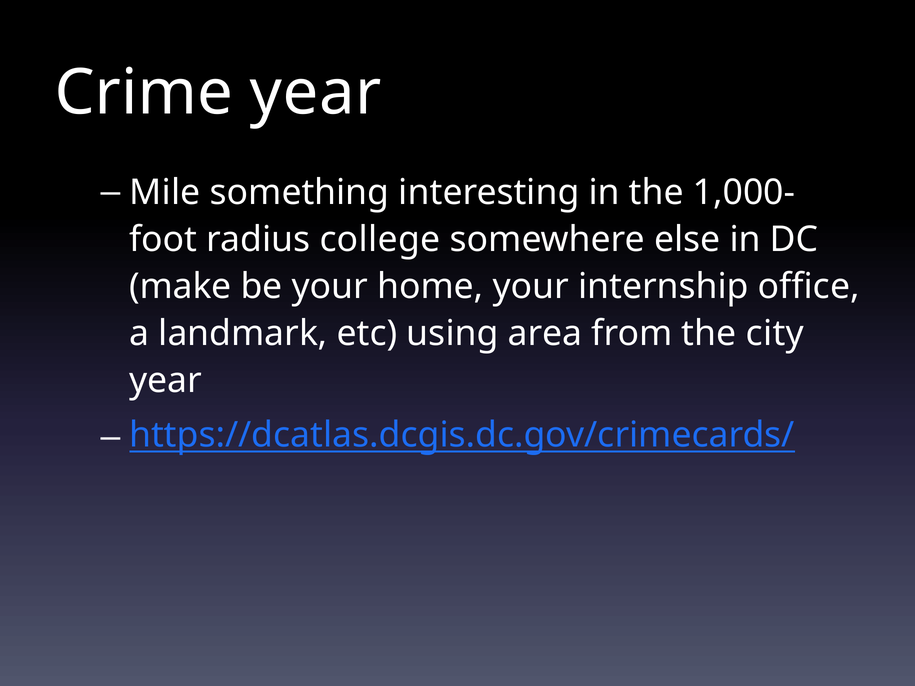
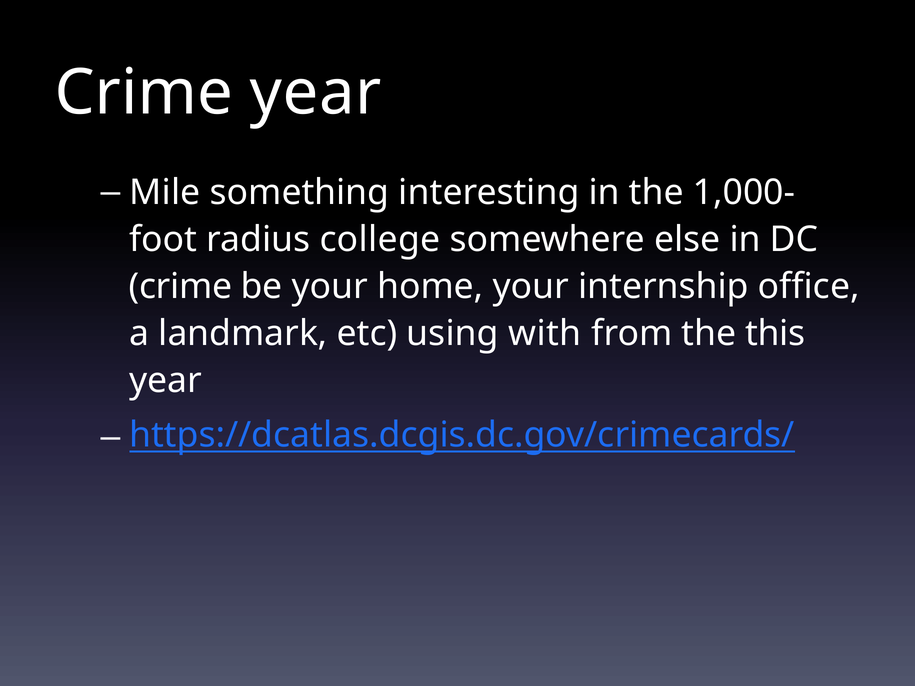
make at (180, 287): make -> crime
area: area -> with
city: city -> this
